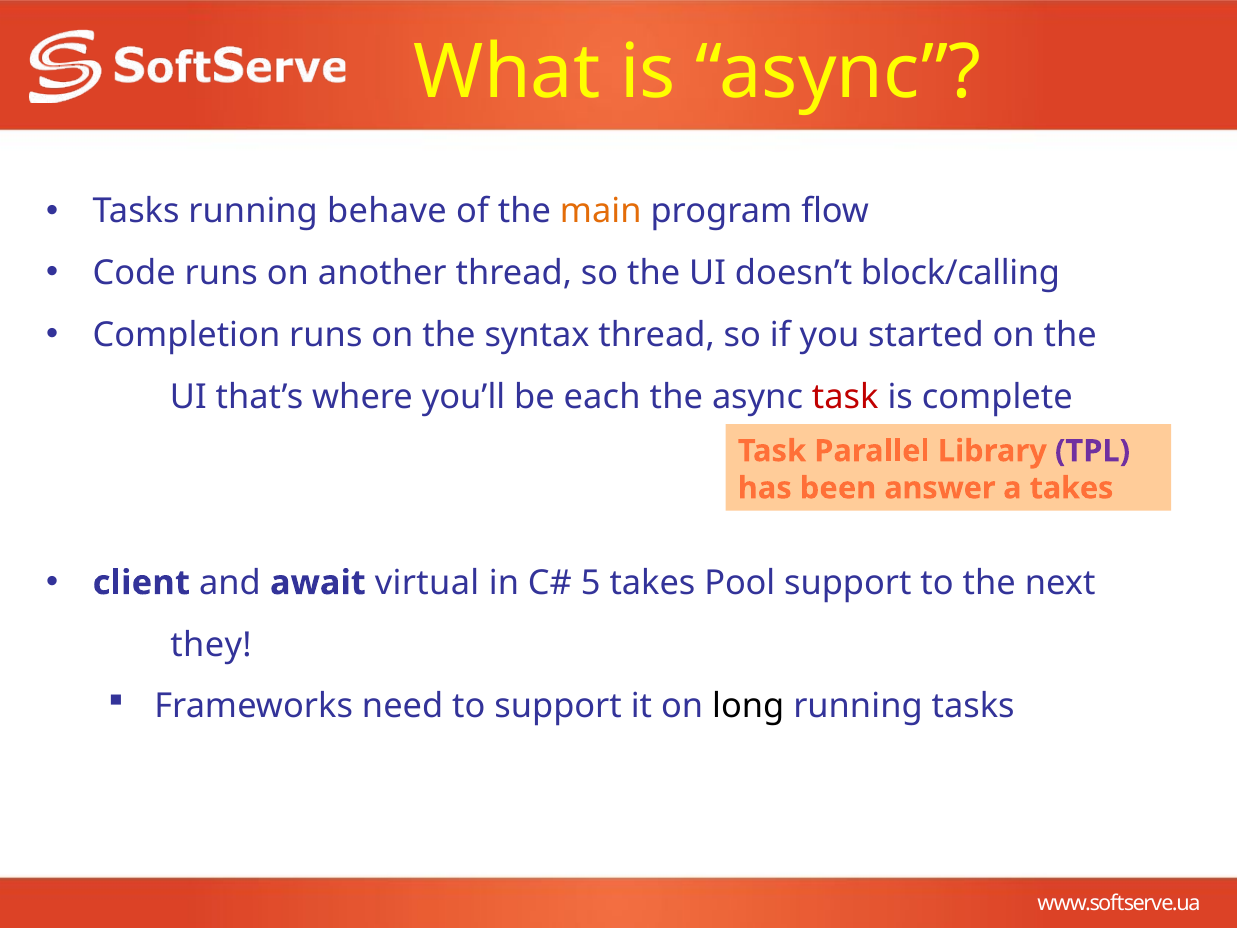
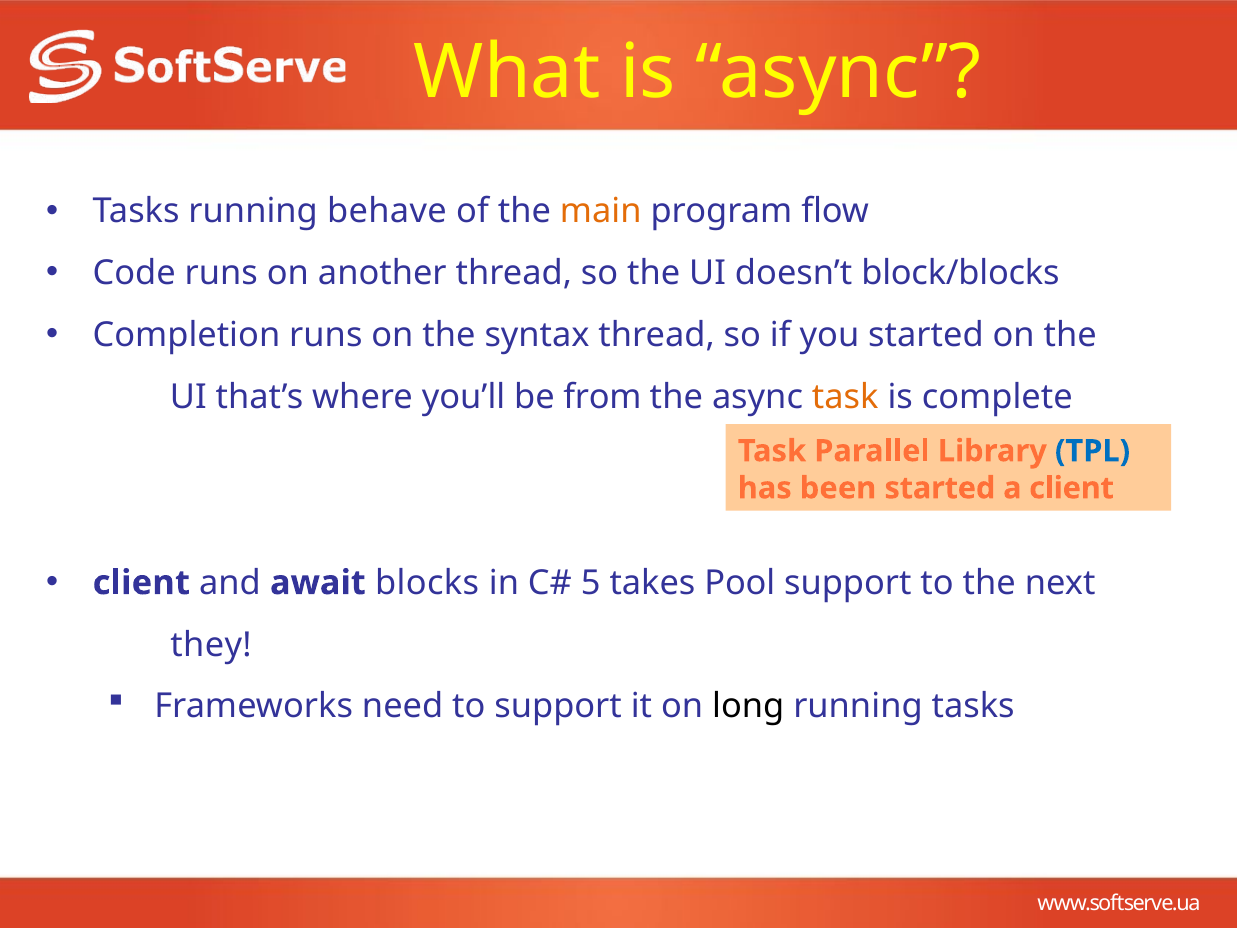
block/calling: block/calling -> block/blocks
each: each -> from
task at (845, 397) colour: red -> orange
TPL colour: purple -> blue
been answer: answer -> started
a takes: takes -> client
virtual: virtual -> blocks
